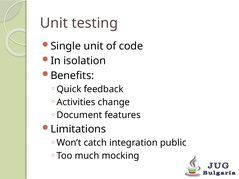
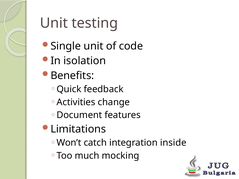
public: public -> inside
